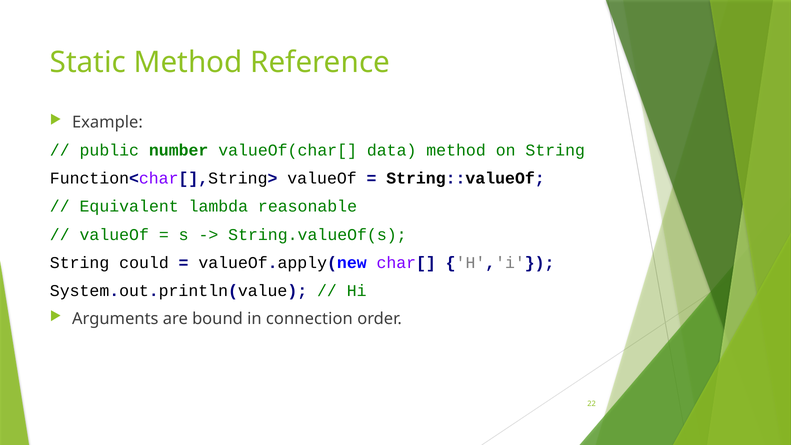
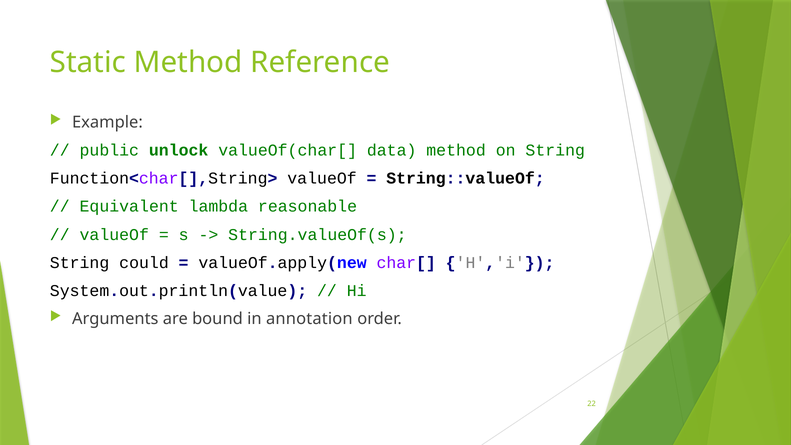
number: number -> unlock
connection: connection -> annotation
